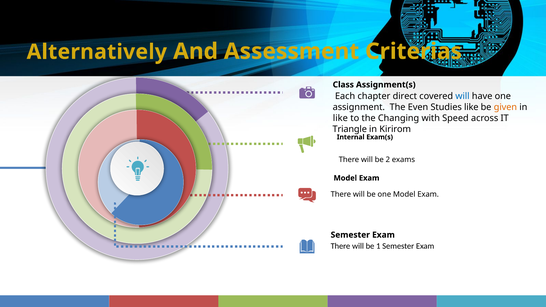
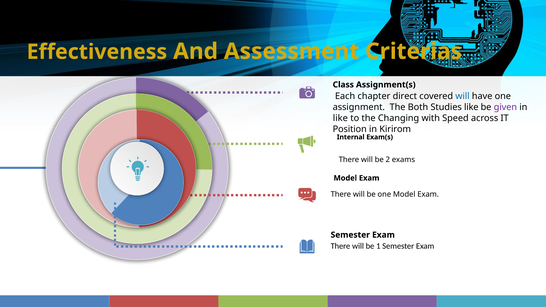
Alternatively: Alternatively -> Effectiveness
Even: Even -> Both
given colour: orange -> purple
Triangle: Triangle -> Position
